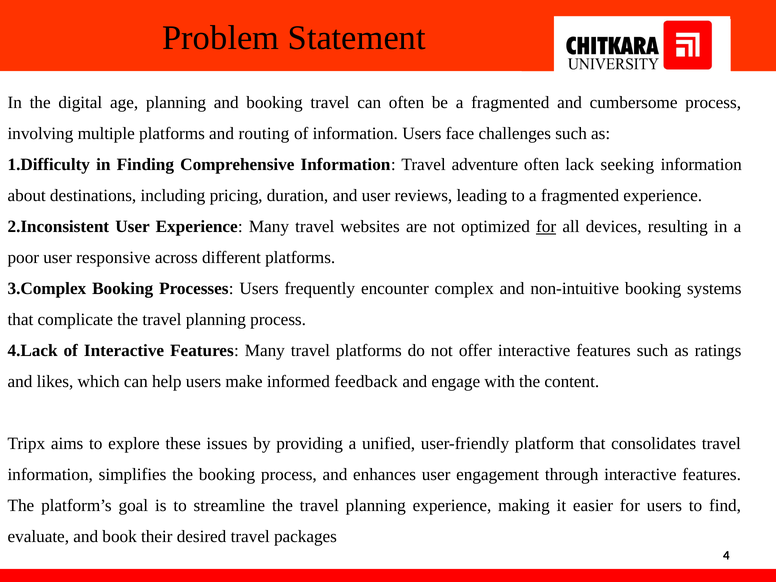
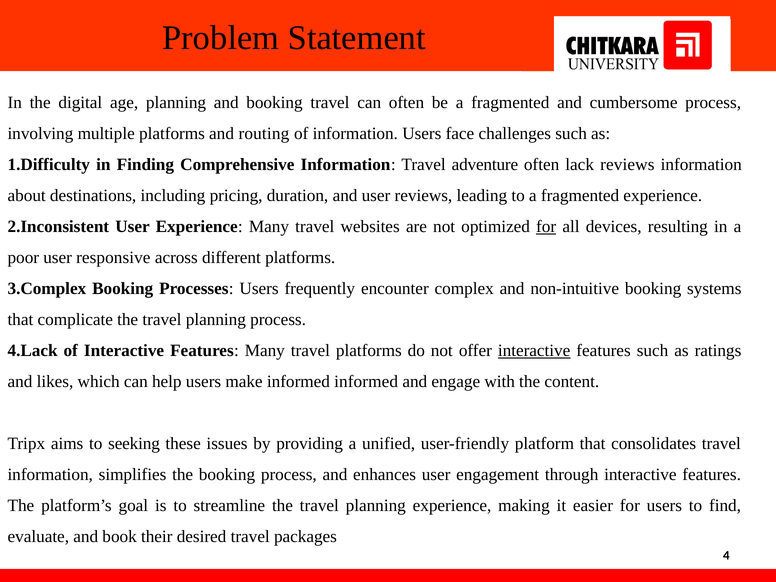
lack seeking: seeking -> reviews
interactive at (534, 351) underline: none -> present
informed feedback: feedback -> informed
explore: explore -> seeking
